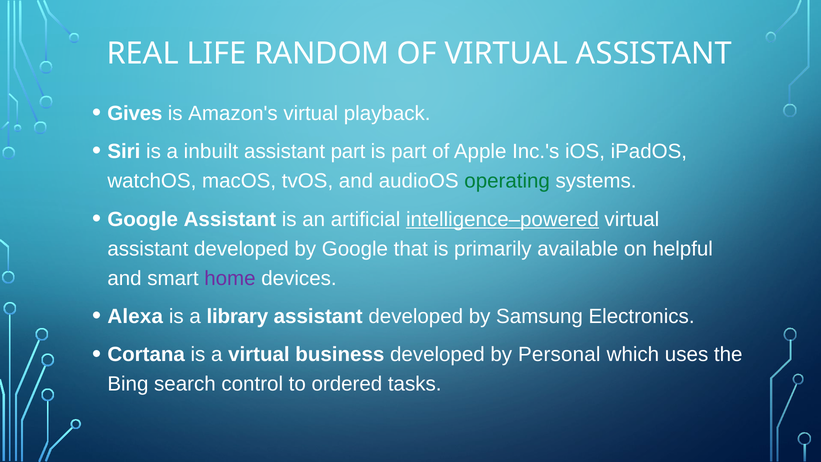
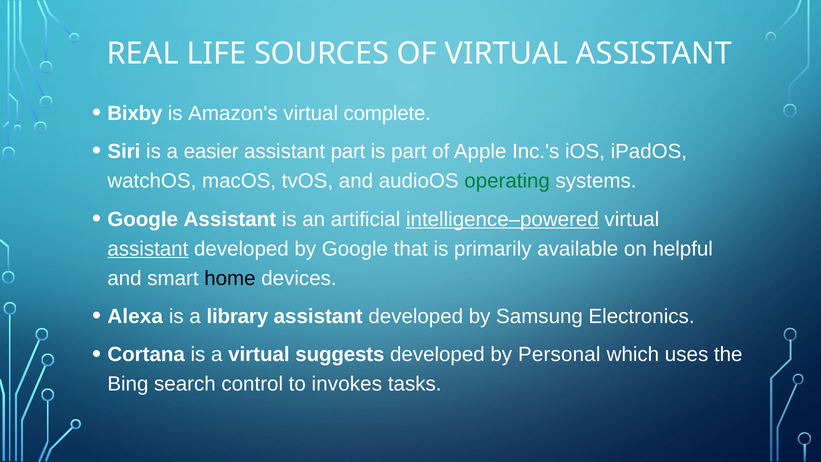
RANDOM: RANDOM -> SOURCES
Gives: Gives -> Bixby
playback: playback -> complete
inbuilt: inbuilt -> easier
assistant at (148, 249) underline: none -> present
home colour: purple -> black
business: business -> suggests
ordered: ordered -> invokes
